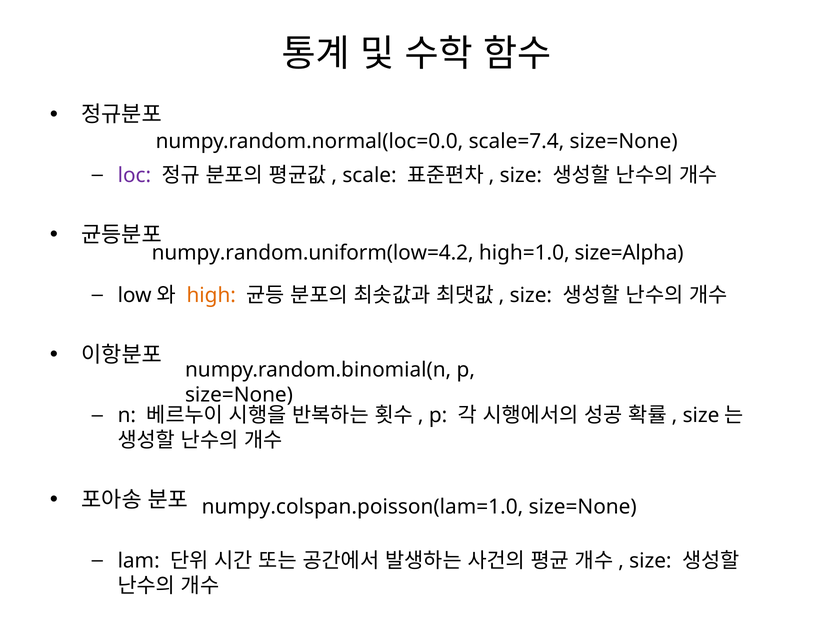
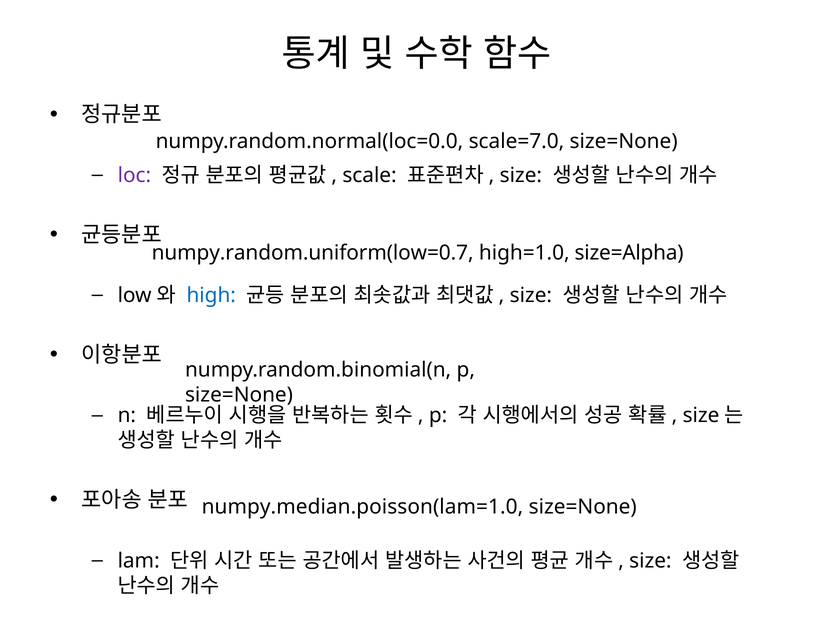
scale=7.4: scale=7.4 -> scale=7.0
numpy.random.uniform(low=4.2: numpy.random.uniform(low=4.2 -> numpy.random.uniform(low=0.7
high colour: orange -> blue
numpy.colspan.poisson(lam=1.0: numpy.colspan.poisson(lam=1.0 -> numpy.median.poisson(lam=1.0
